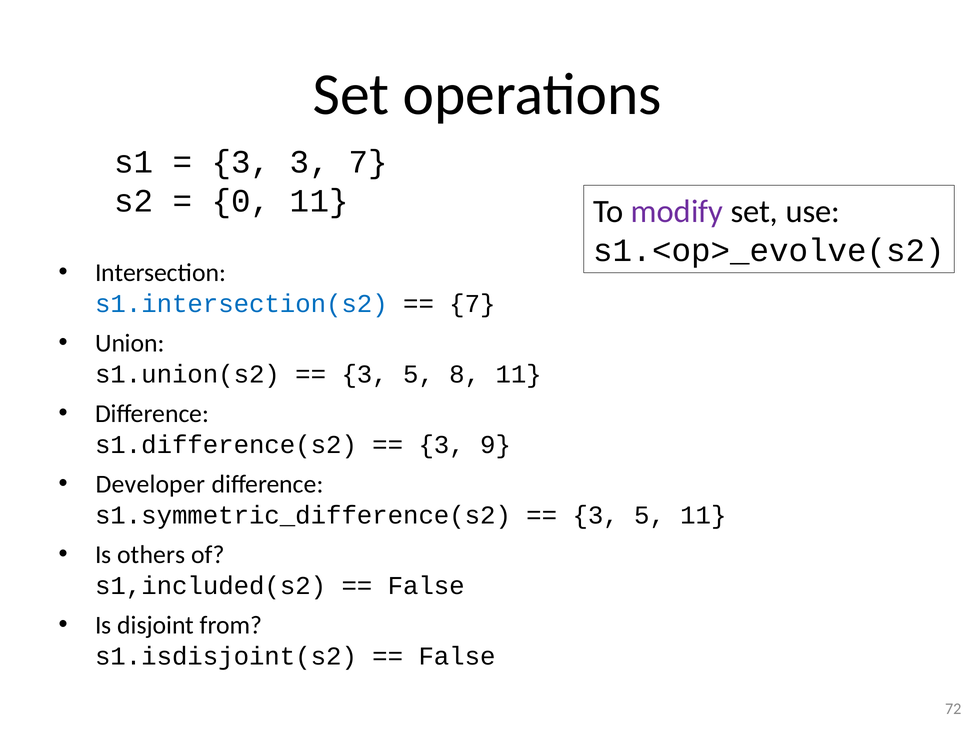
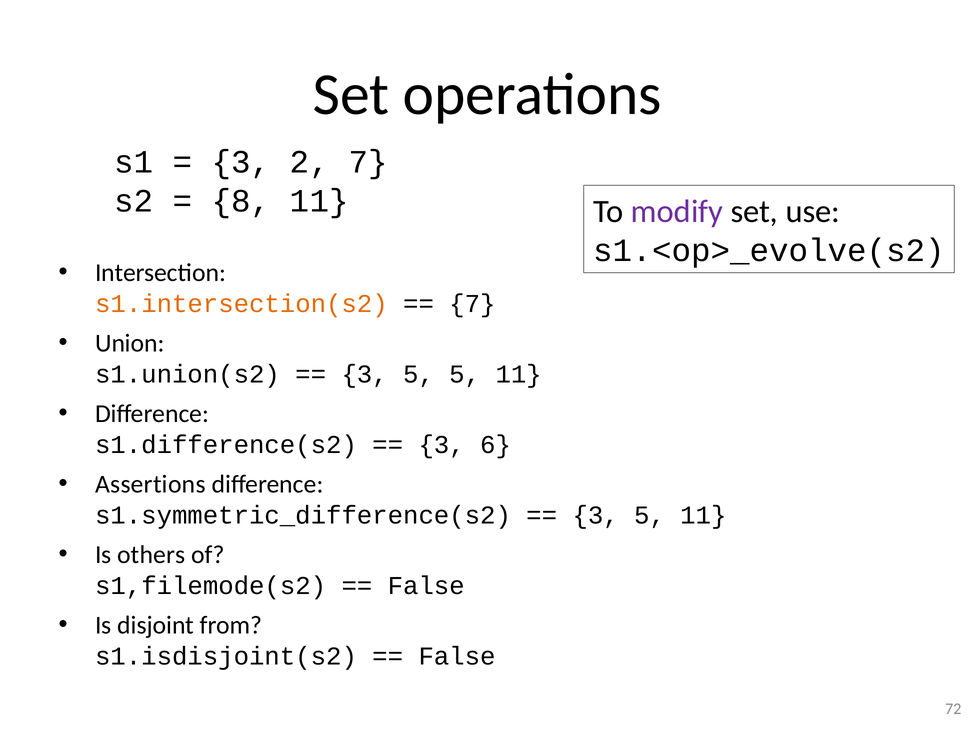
3 3: 3 -> 2
0: 0 -> 8
s1.intersection(s2 colour: blue -> orange
5 8: 8 -> 5
9: 9 -> 6
Developer: Developer -> Assertions
s1,included(s2: s1,included(s2 -> s1,filemode(s2
